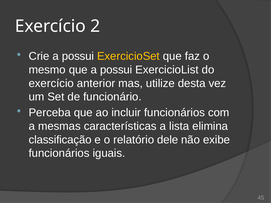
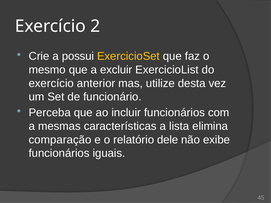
que a possui: possui -> excluir
classificação: classificação -> comparação
